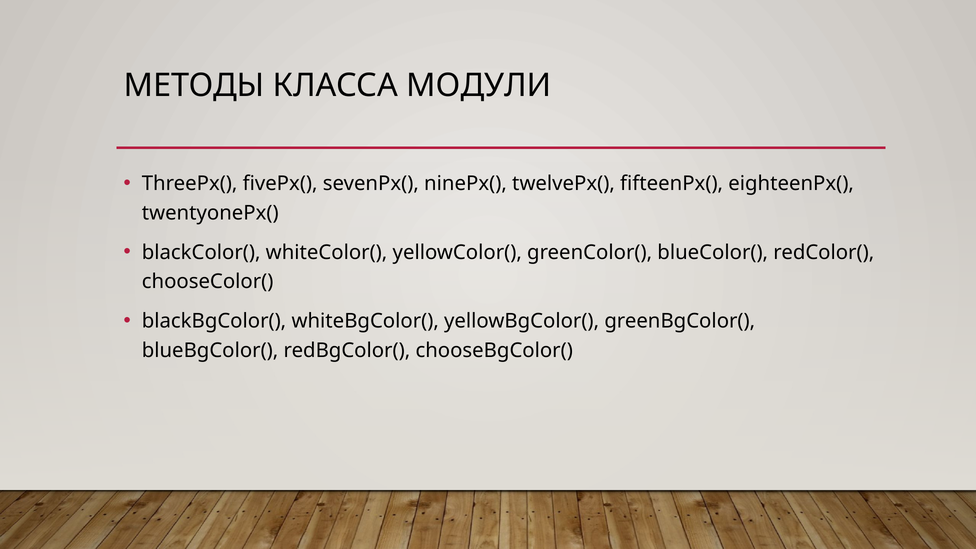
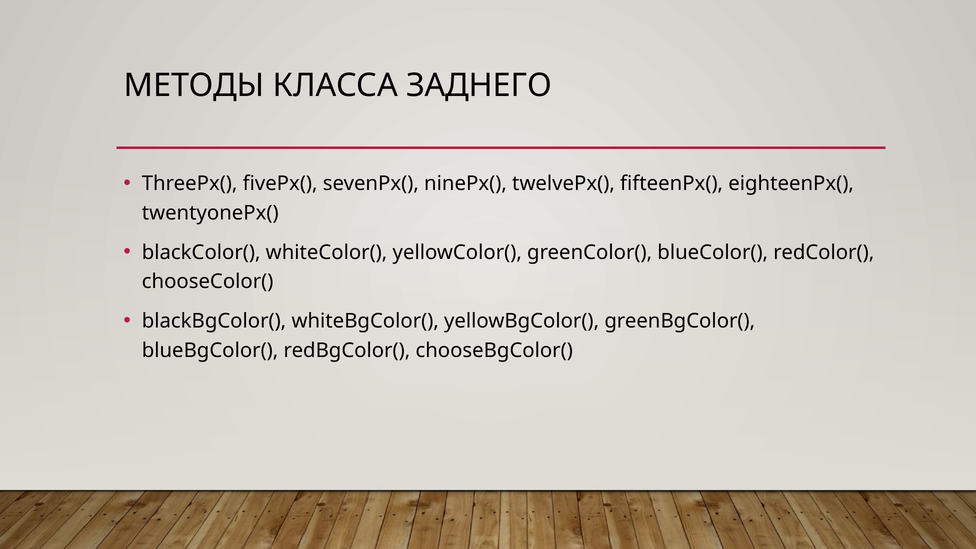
МОДУЛИ: МОДУЛИ -> ЗАДНЕГО
